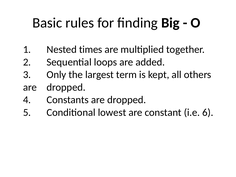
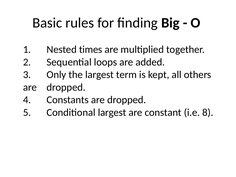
Conditional lowest: lowest -> largest
6: 6 -> 8
